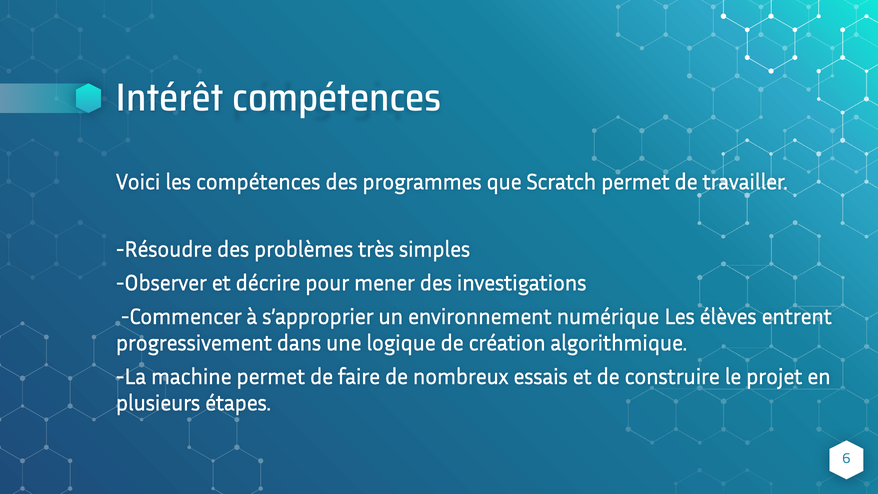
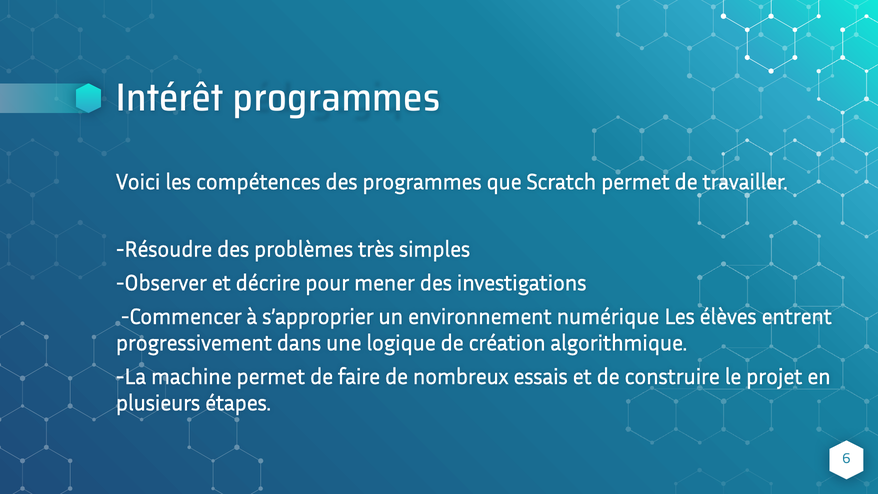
Intérêt compétences: compétences -> programmes
